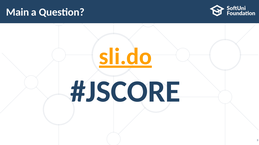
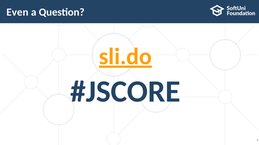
Main: Main -> Even
